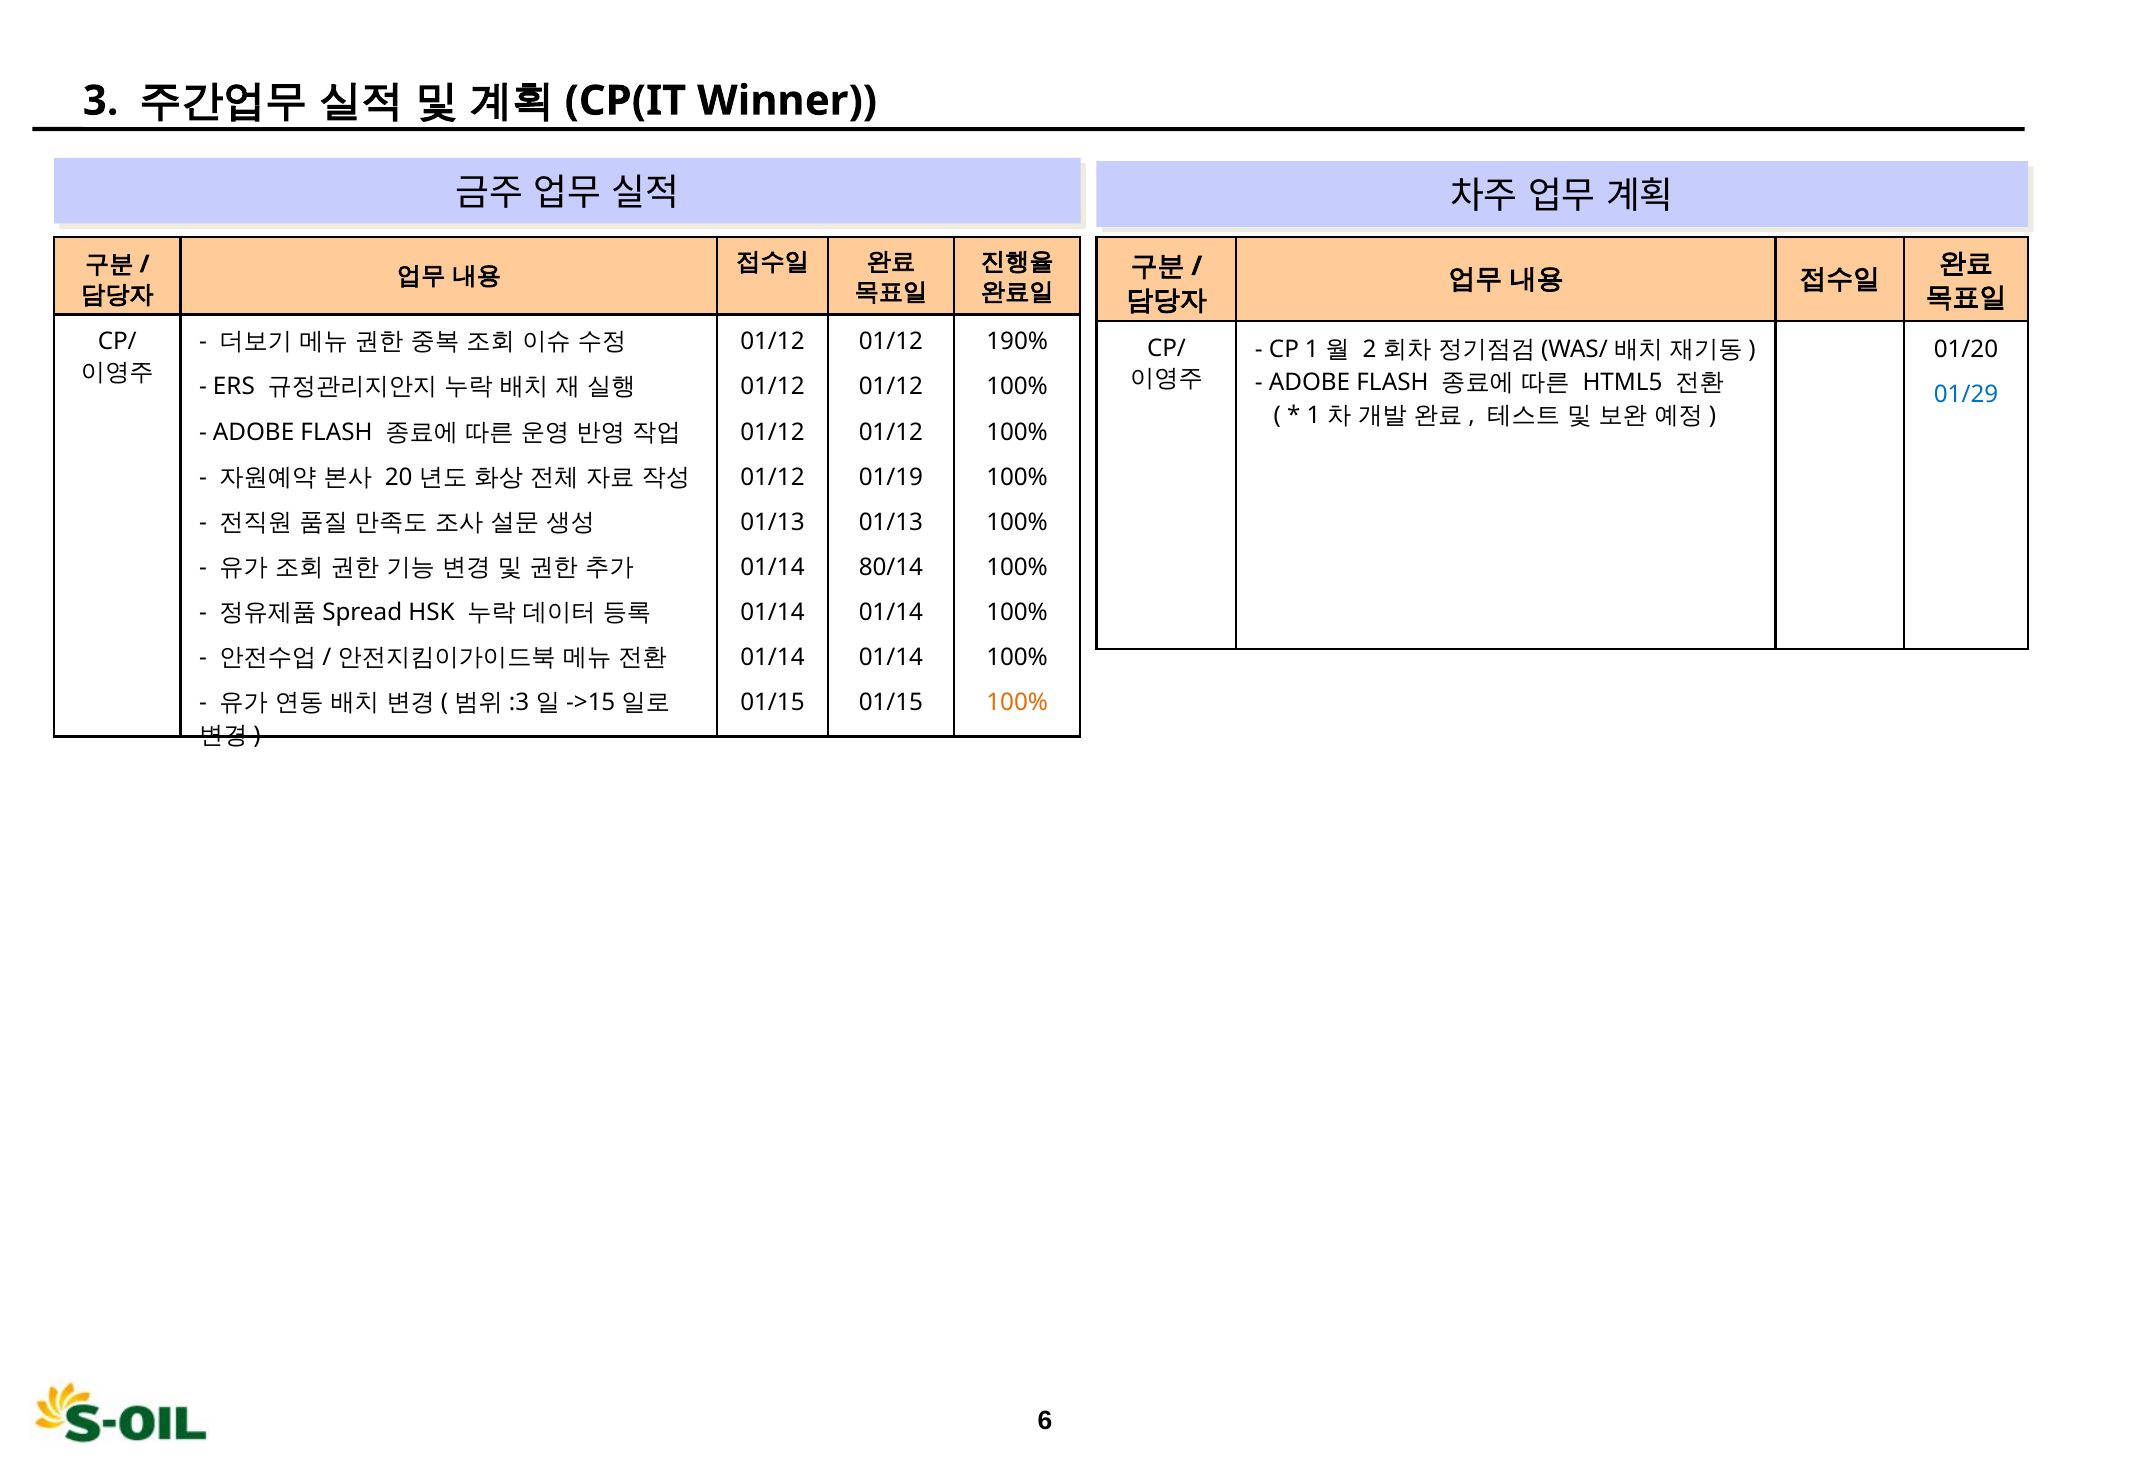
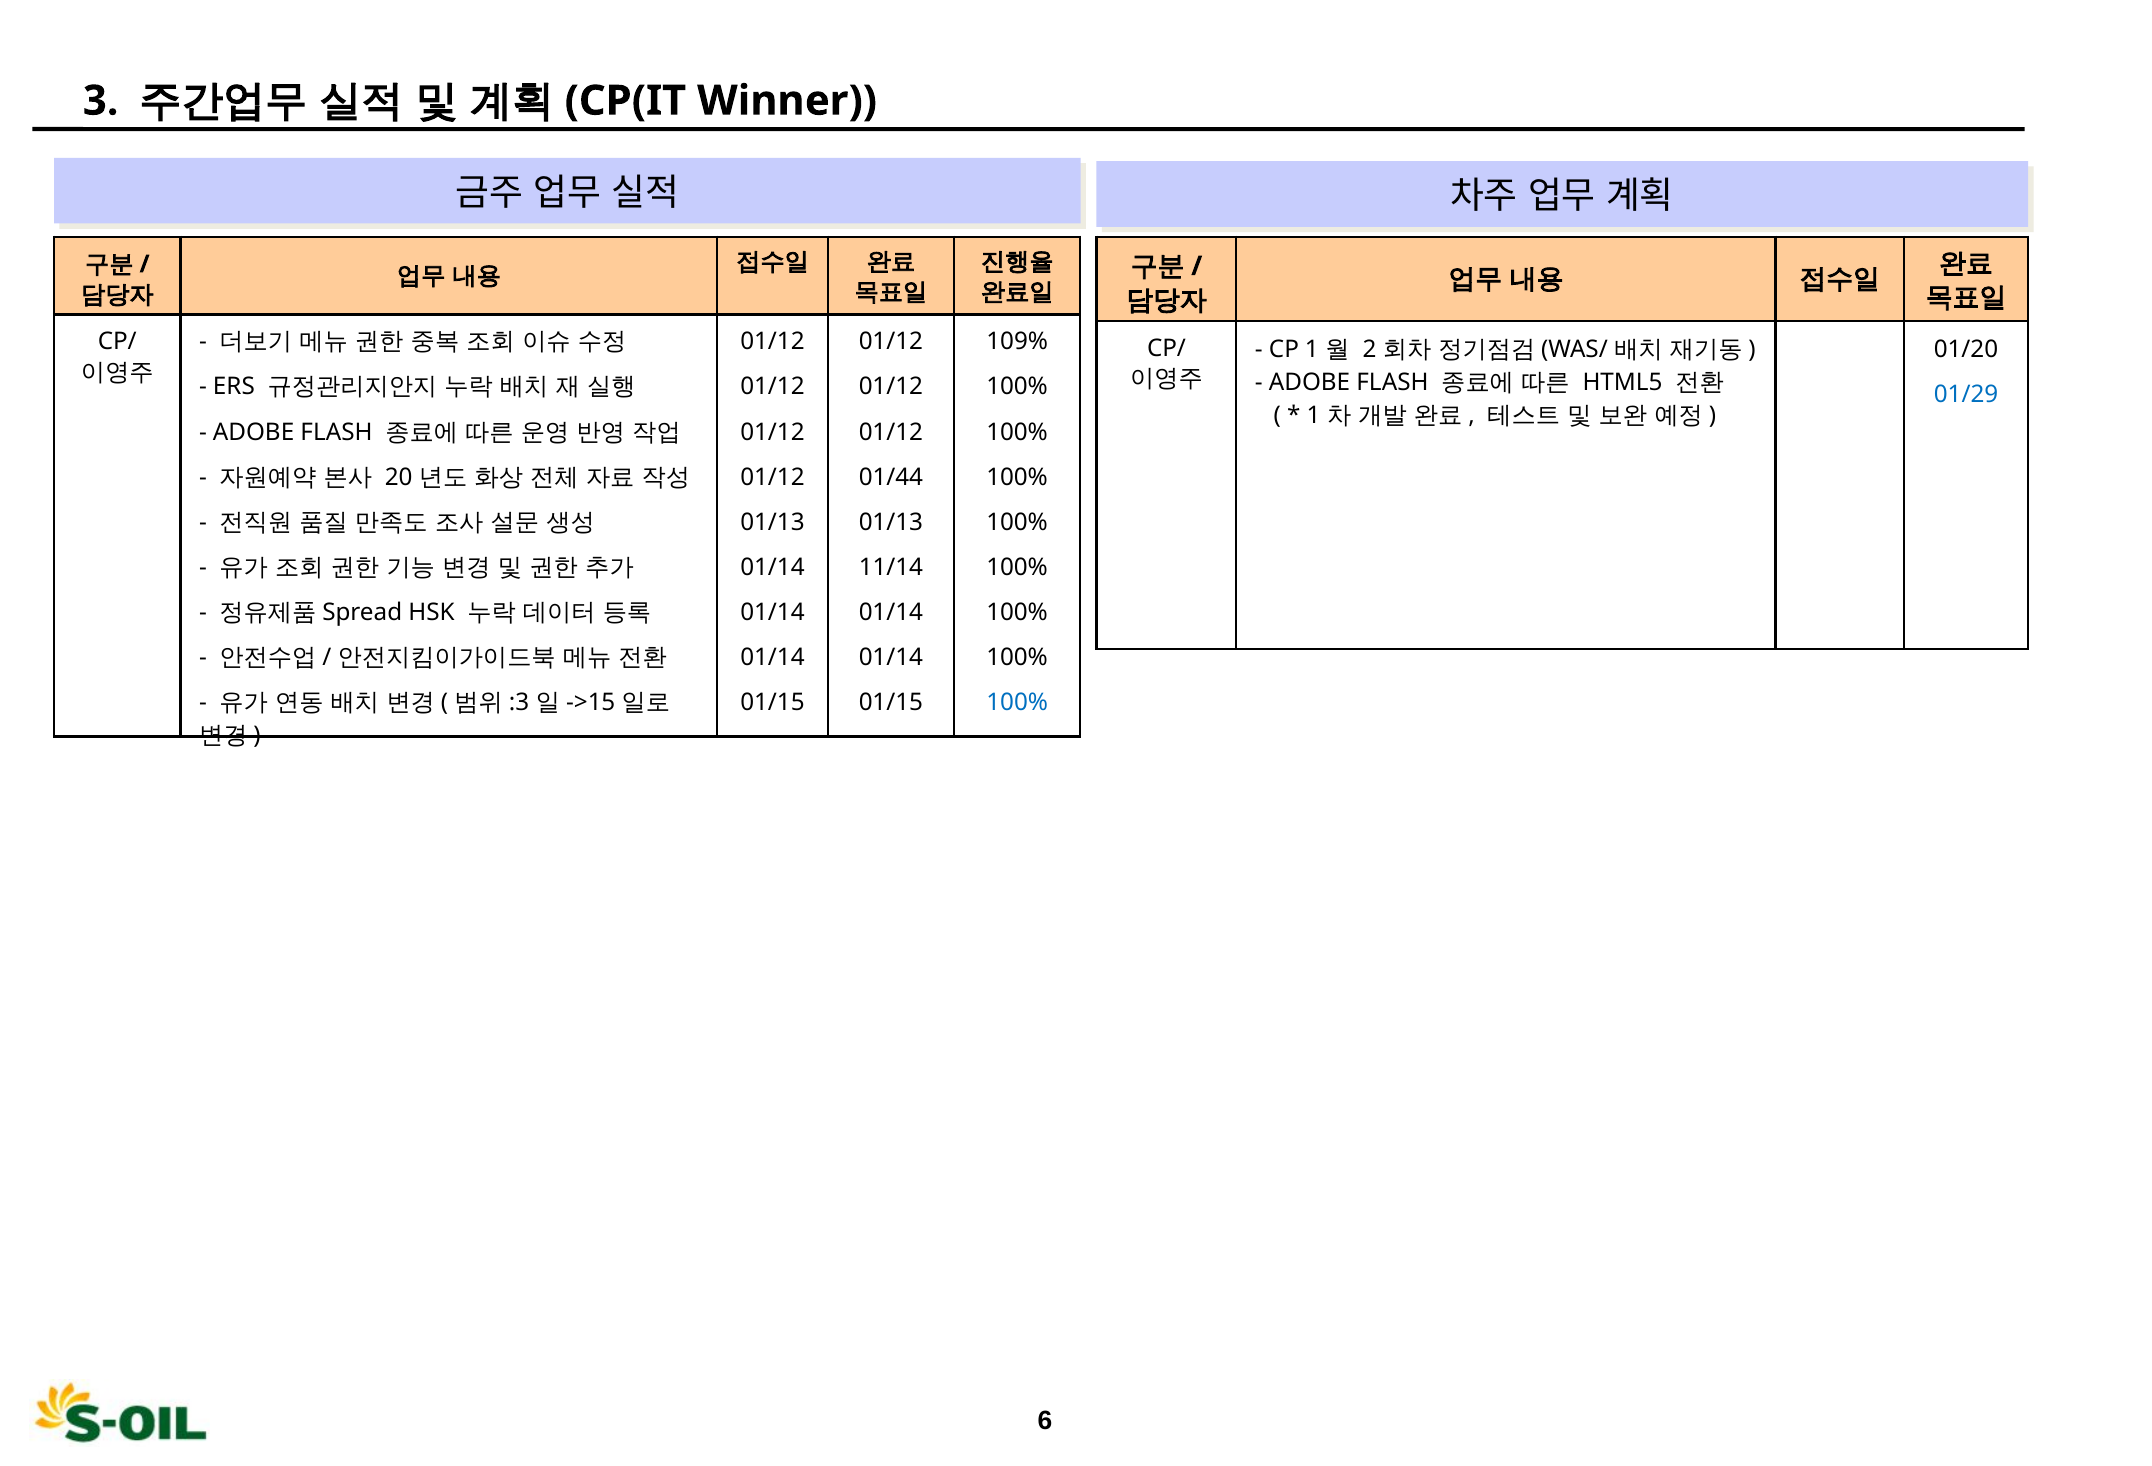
190%: 190% -> 109%
01/19: 01/19 -> 01/44
80/14: 80/14 -> 11/14
100% at (1017, 702) colour: orange -> blue
